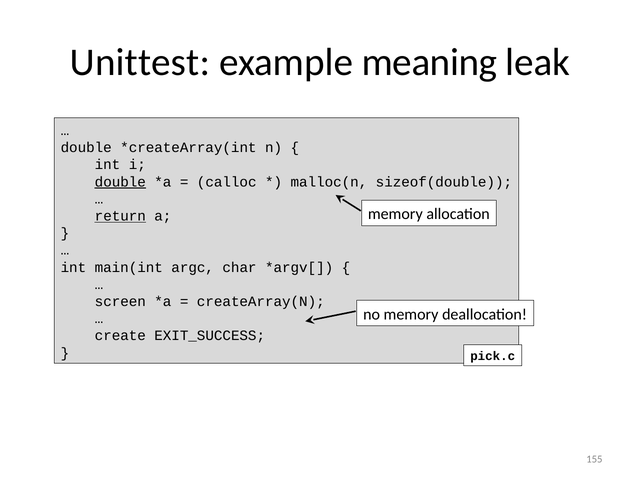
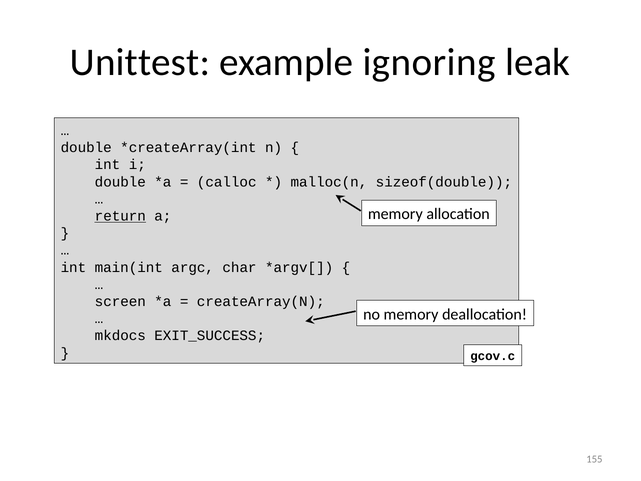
meaning: meaning -> ignoring
double at (120, 182) underline: present -> none
create: create -> mkdocs
pick.c: pick.c -> gcov.c
